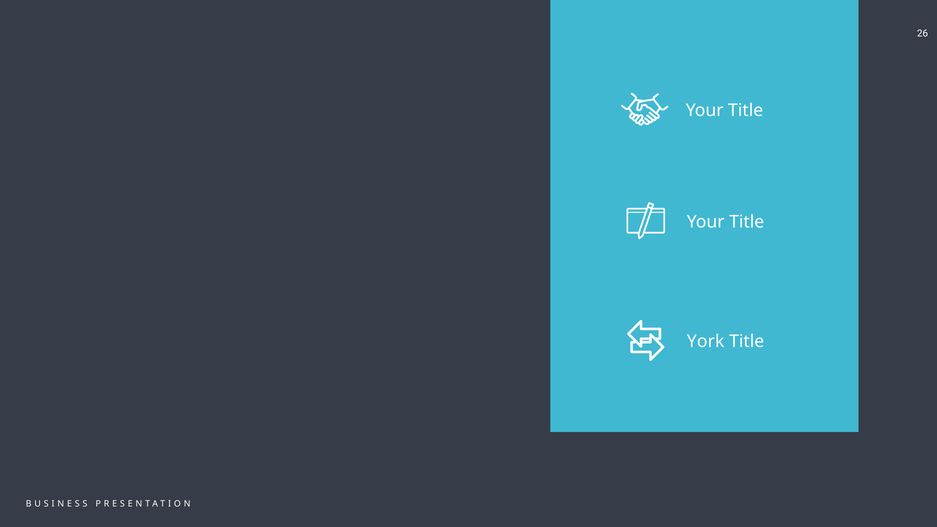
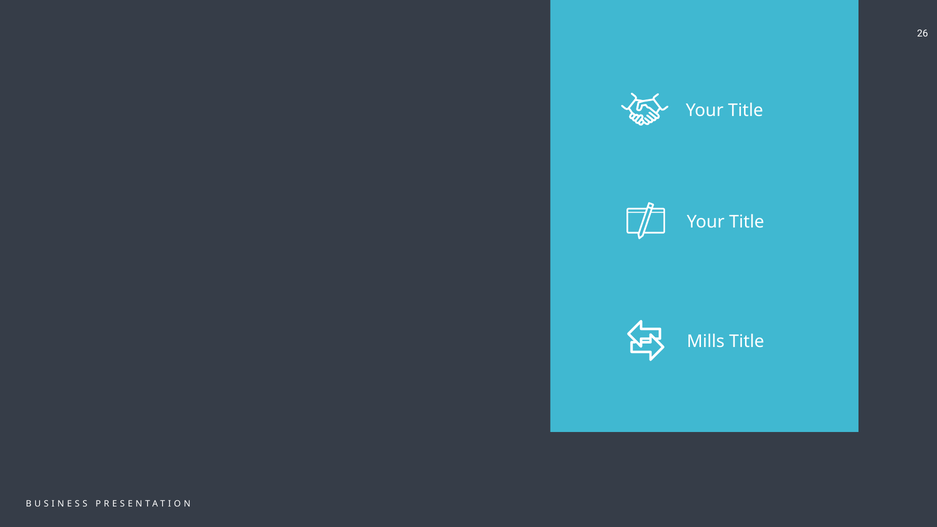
York: York -> Mills
